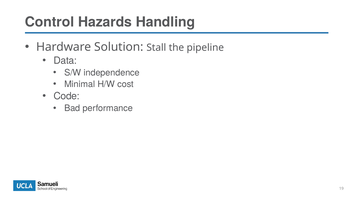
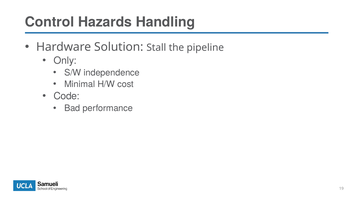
Data: Data -> Only
